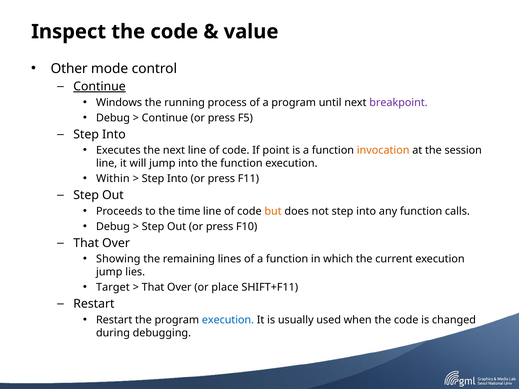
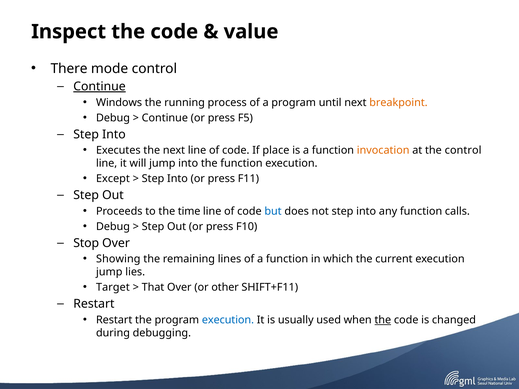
Other: Other -> There
breakpoint colour: purple -> orange
point: point -> place
the session: session -> control
Within: Within -> Except
but colour: orange -> blue
That at (86, 243): That -> Stop
place: place -> other
the at (383, 320) underline: none -> present
